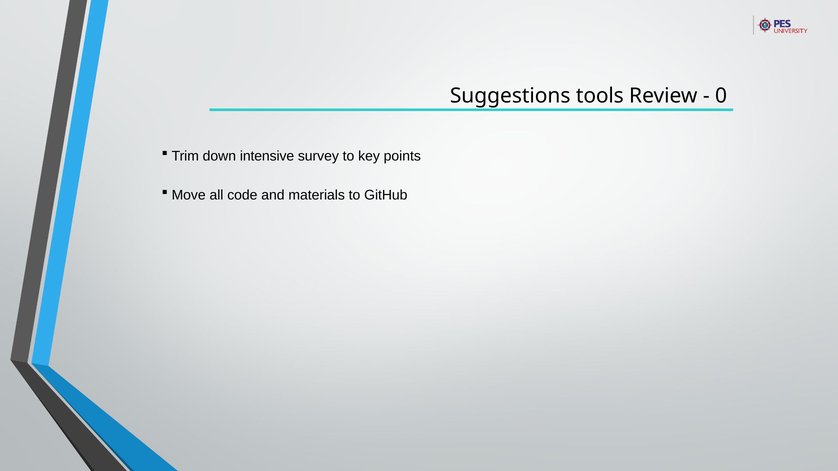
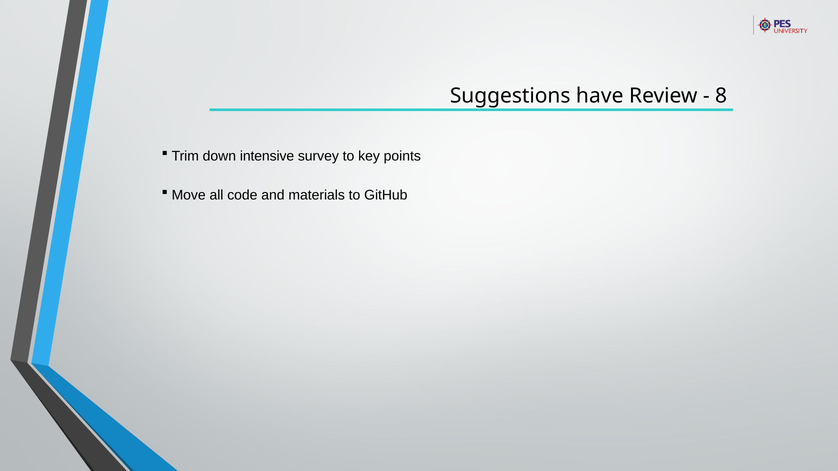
tools: tools -> have
0: 0 -> 8
